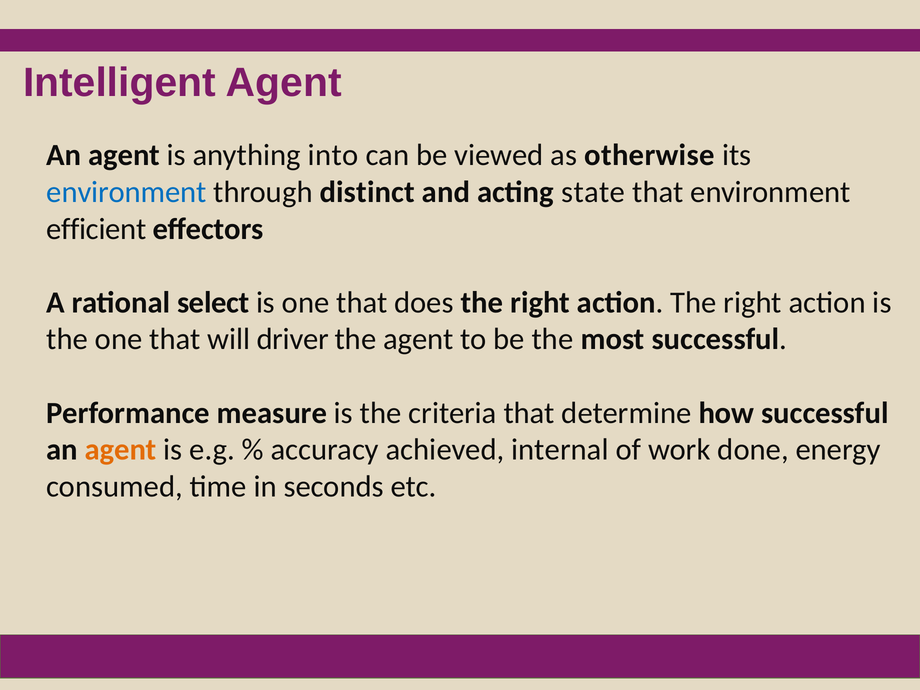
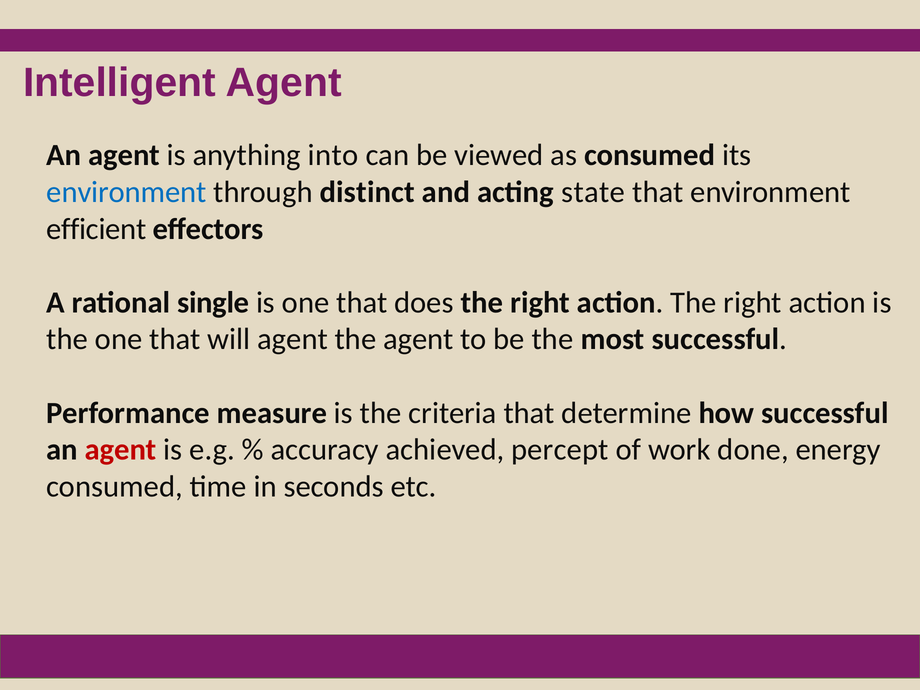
as otherwise: otherwise -> consumed
select: select -> single
will driver: driver -> agent
agent at (121, 450) colour: orange -> red
internal: internal -> percept
